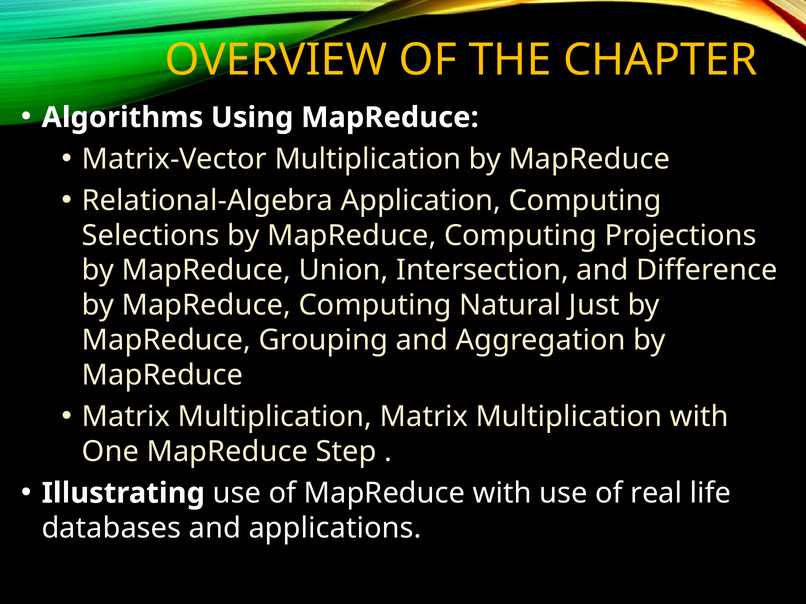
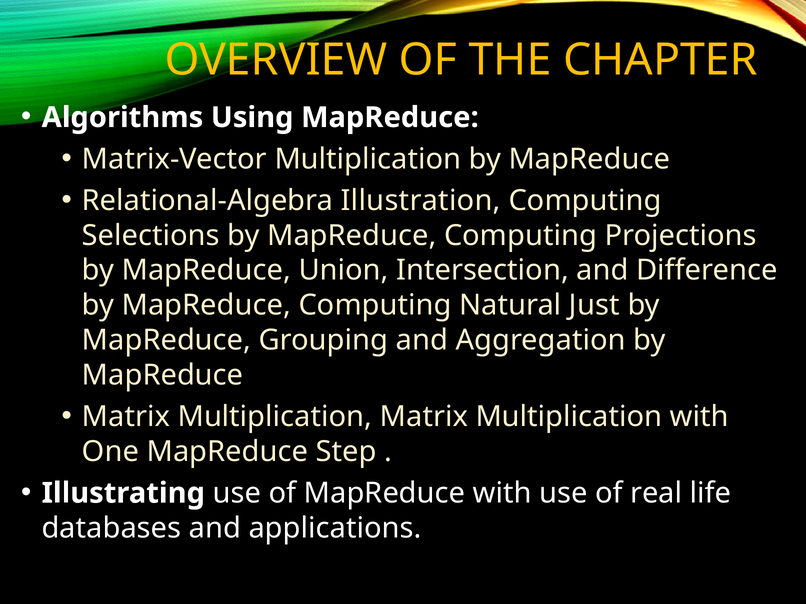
Application: Application -> Illustration
